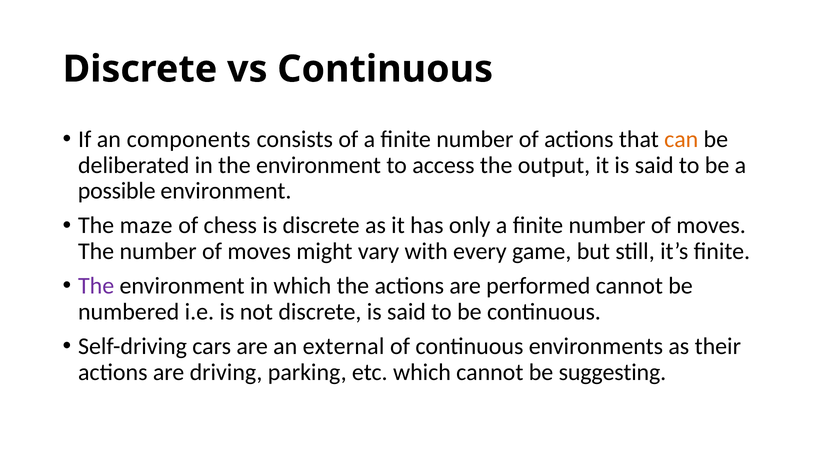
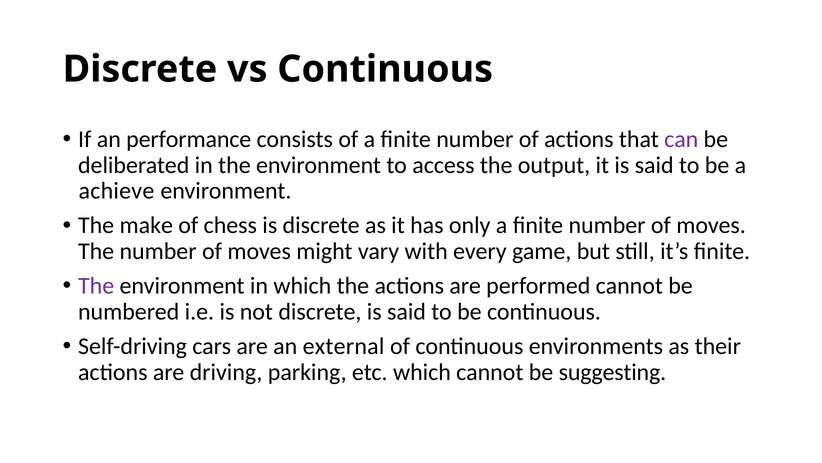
components: components -> performance
can colour: orange -> purple
possible: possible -> achieve
maze: maze -> make
